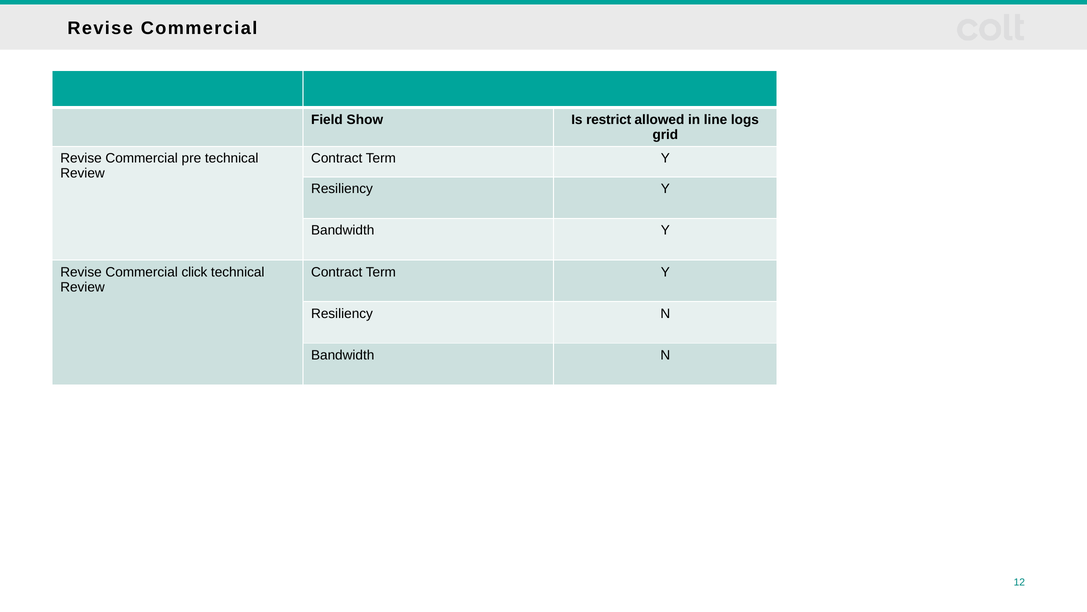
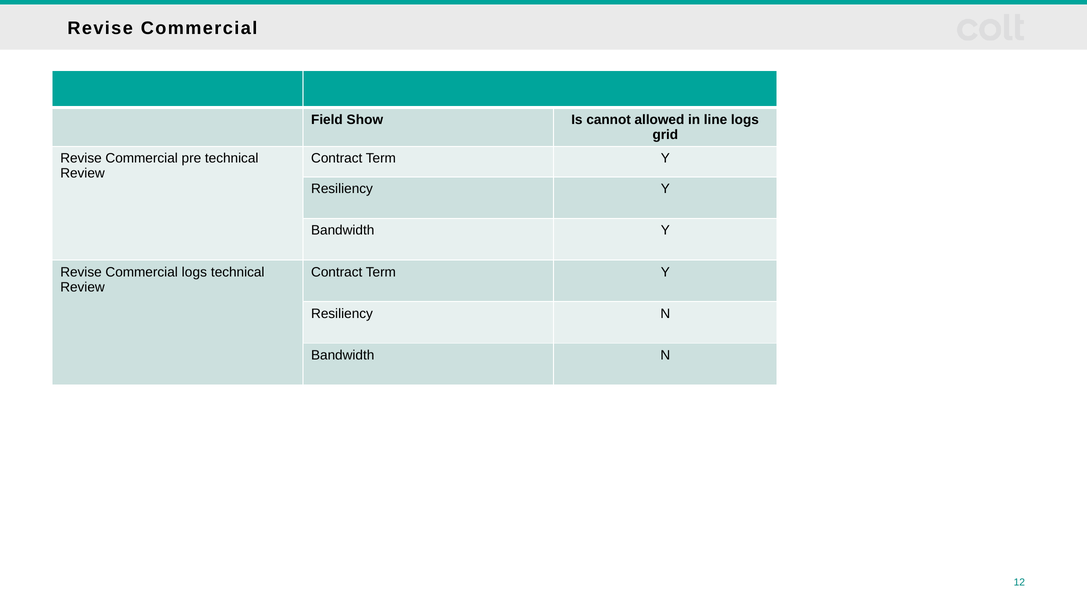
restrict: restrict -> cannot
Commercial click: click -> logs
